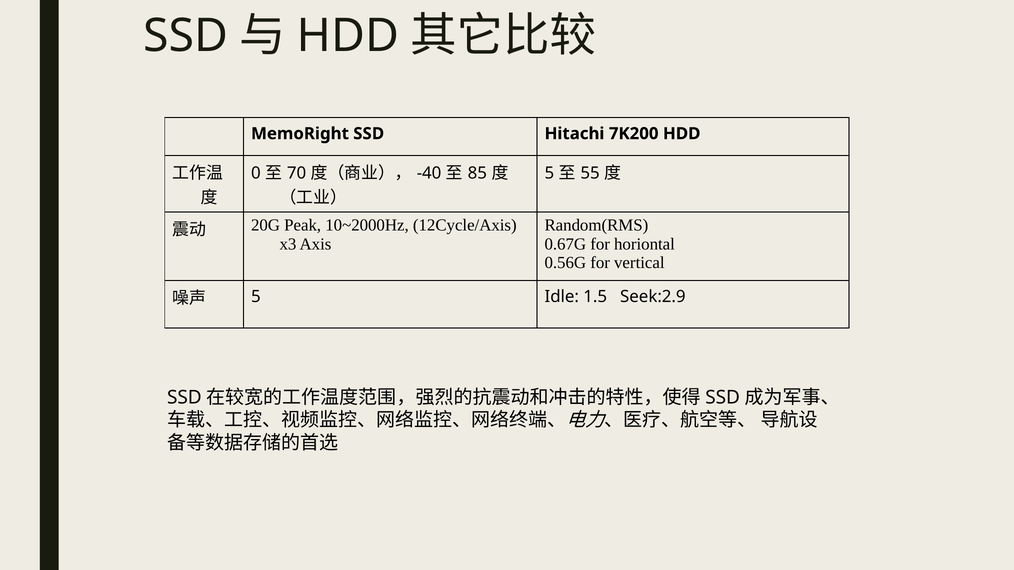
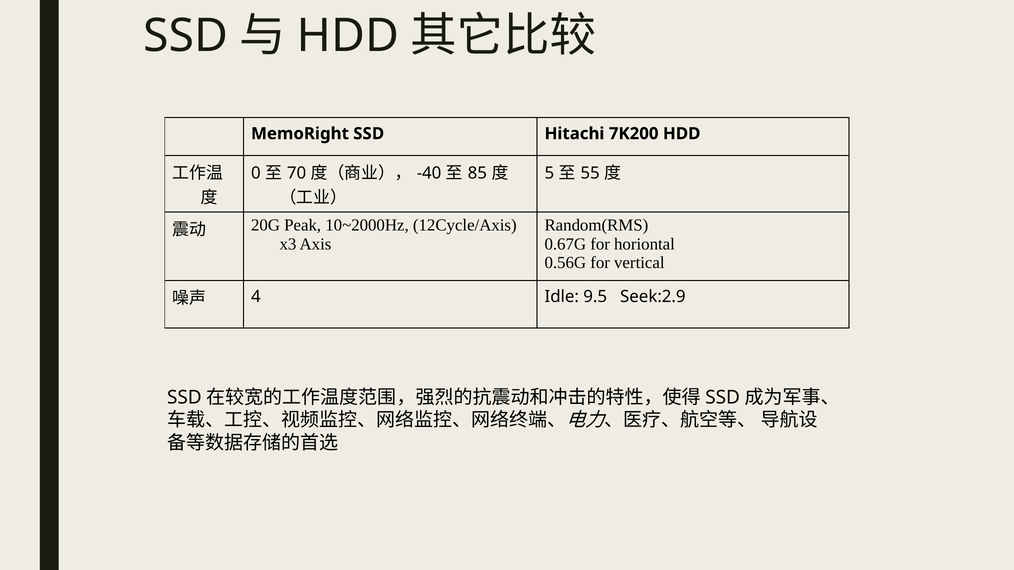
5 at (256, 297): 5 -> 4
1.5: 1.5 -> 9.5
